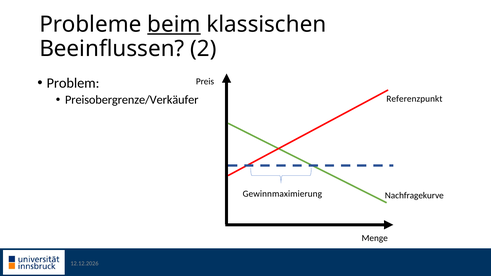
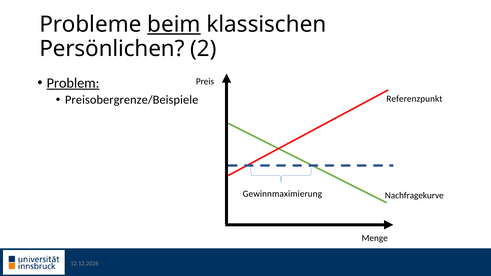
Beeinflussen: Beeinflussen -> Persönlichen
Problem underline: none -> present
Preisobergrenze/Verkäufer: Preisobergrenze/Verkäufer -> Preisobergrenze/Beispiele
